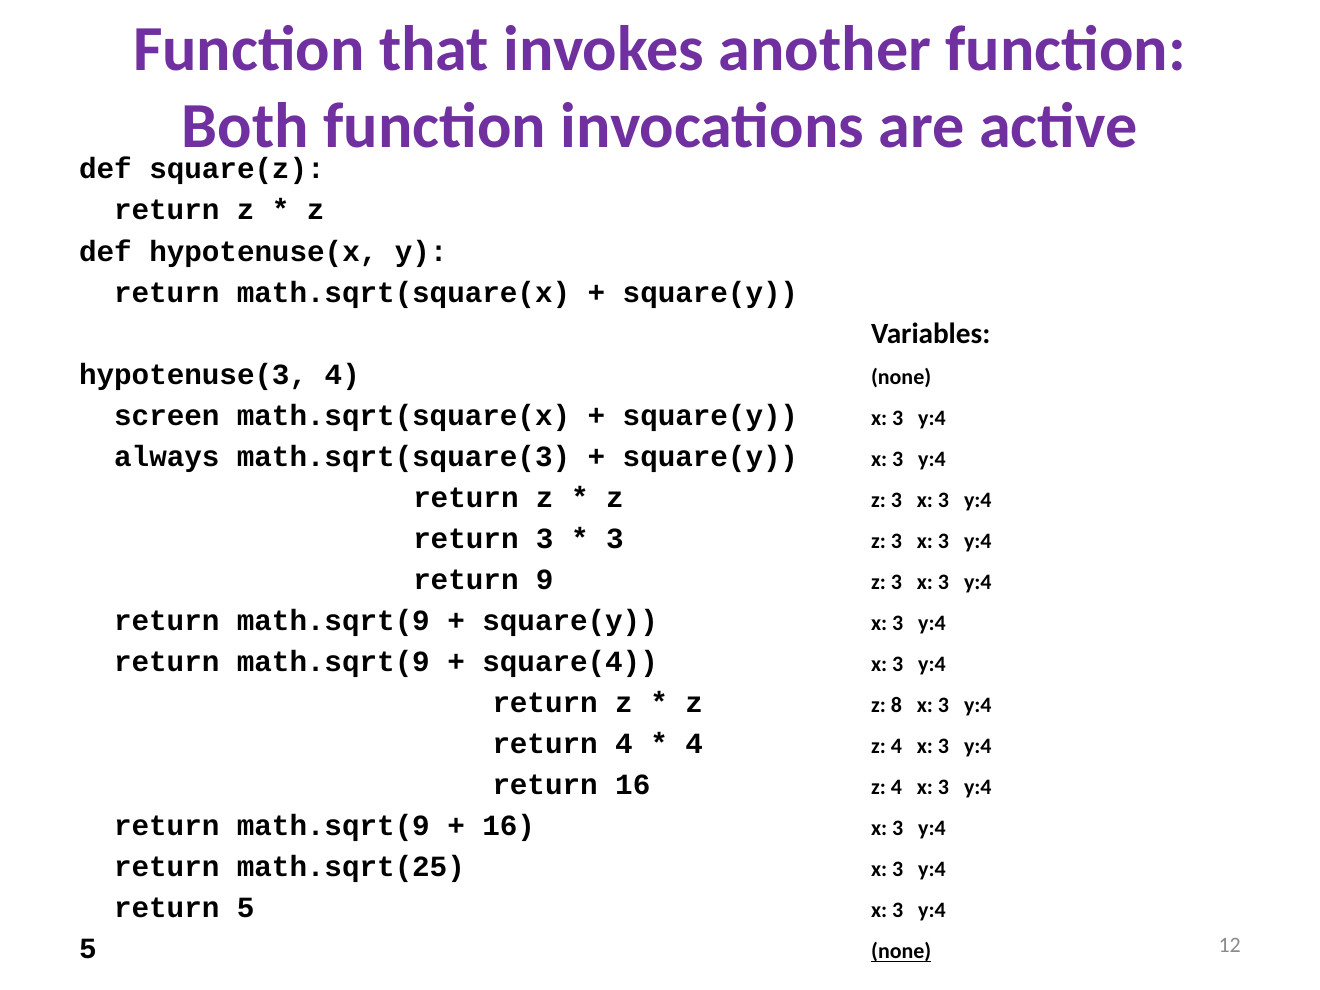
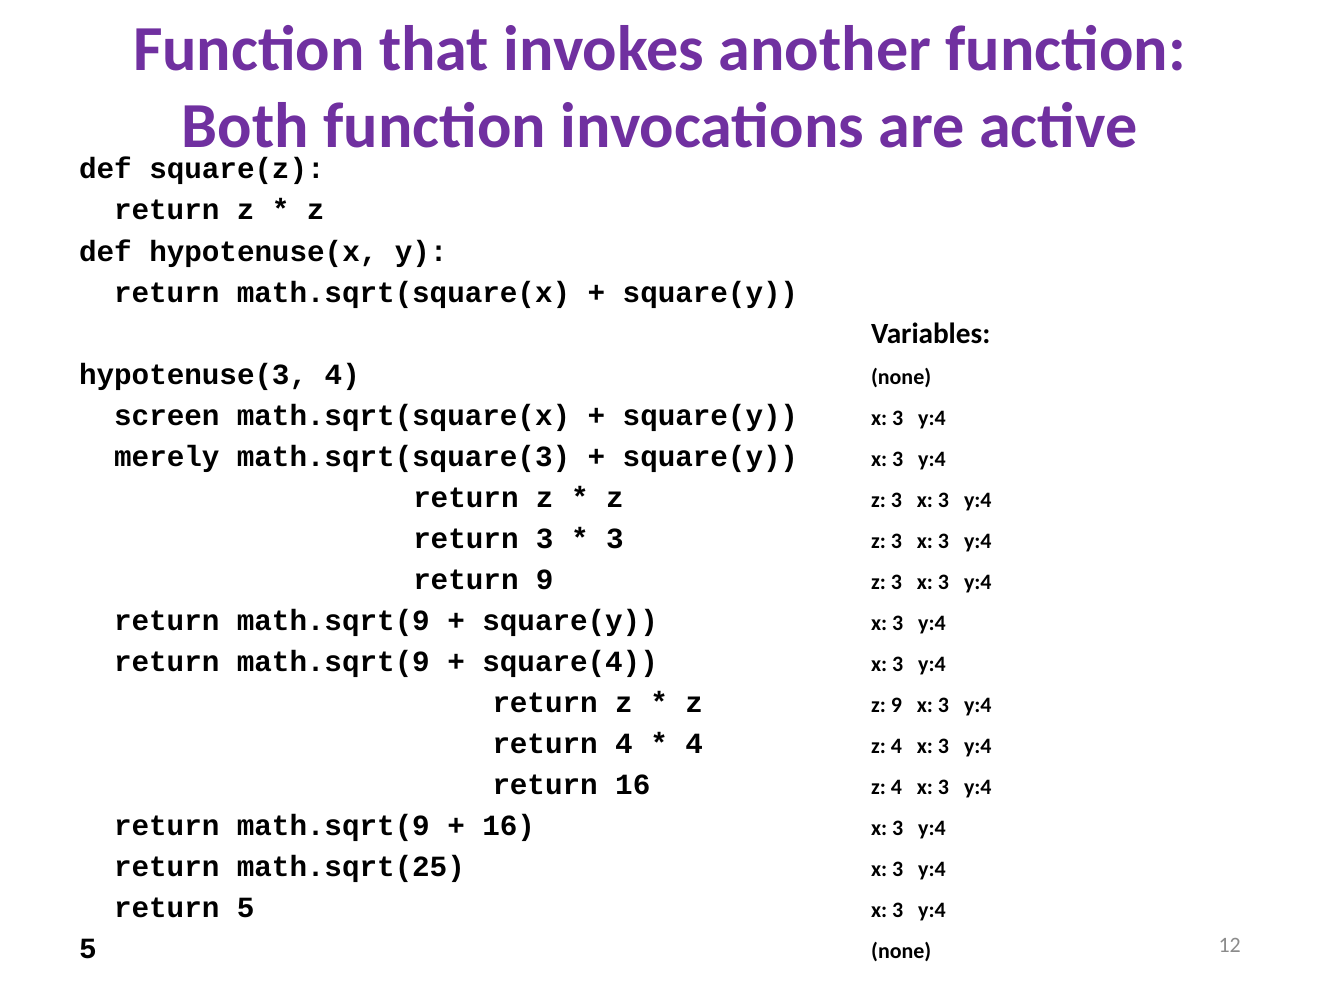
always: always -> merely
z 8: 8 -> 9
none at (901, 952) underline: present -> none
